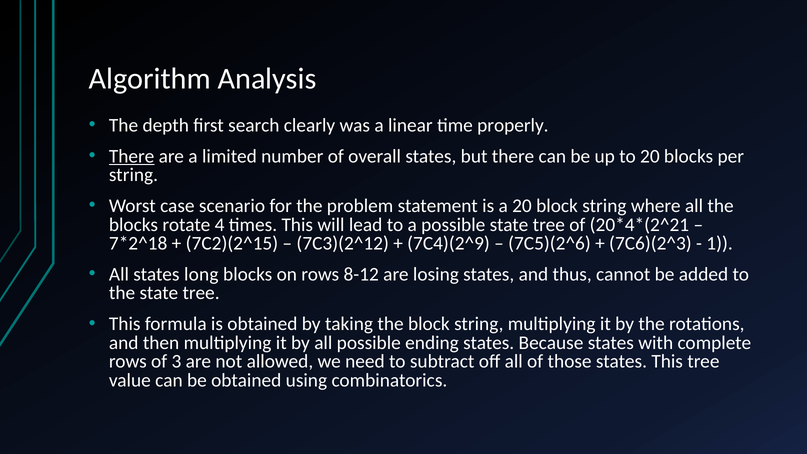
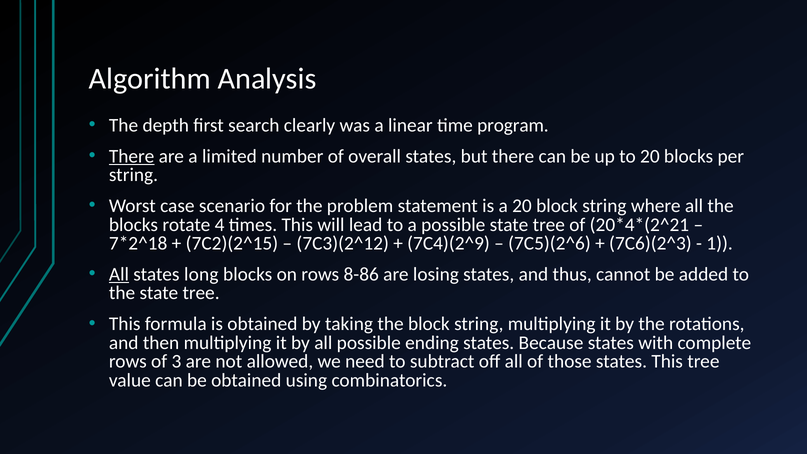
properly: properly -> program
All at (119, 274) underline: none -> present
8-12: 8-12 -> 8-86
